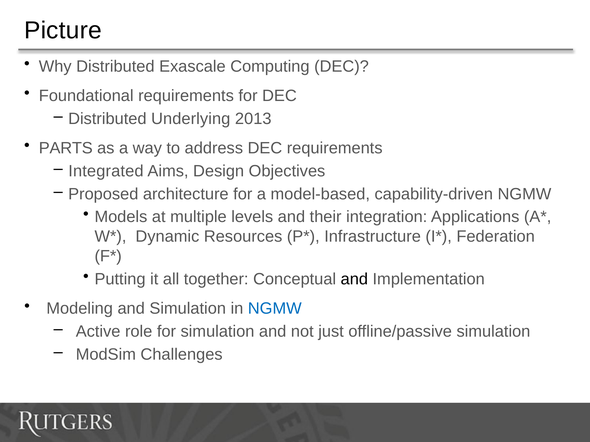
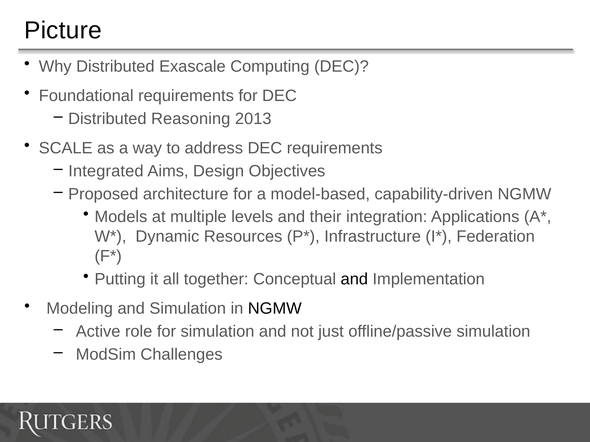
Underlying: Underlying -> Reasoning
PARTS: PARTS -> SCALE
NGMW at (275, 309) colour: blue -> black
